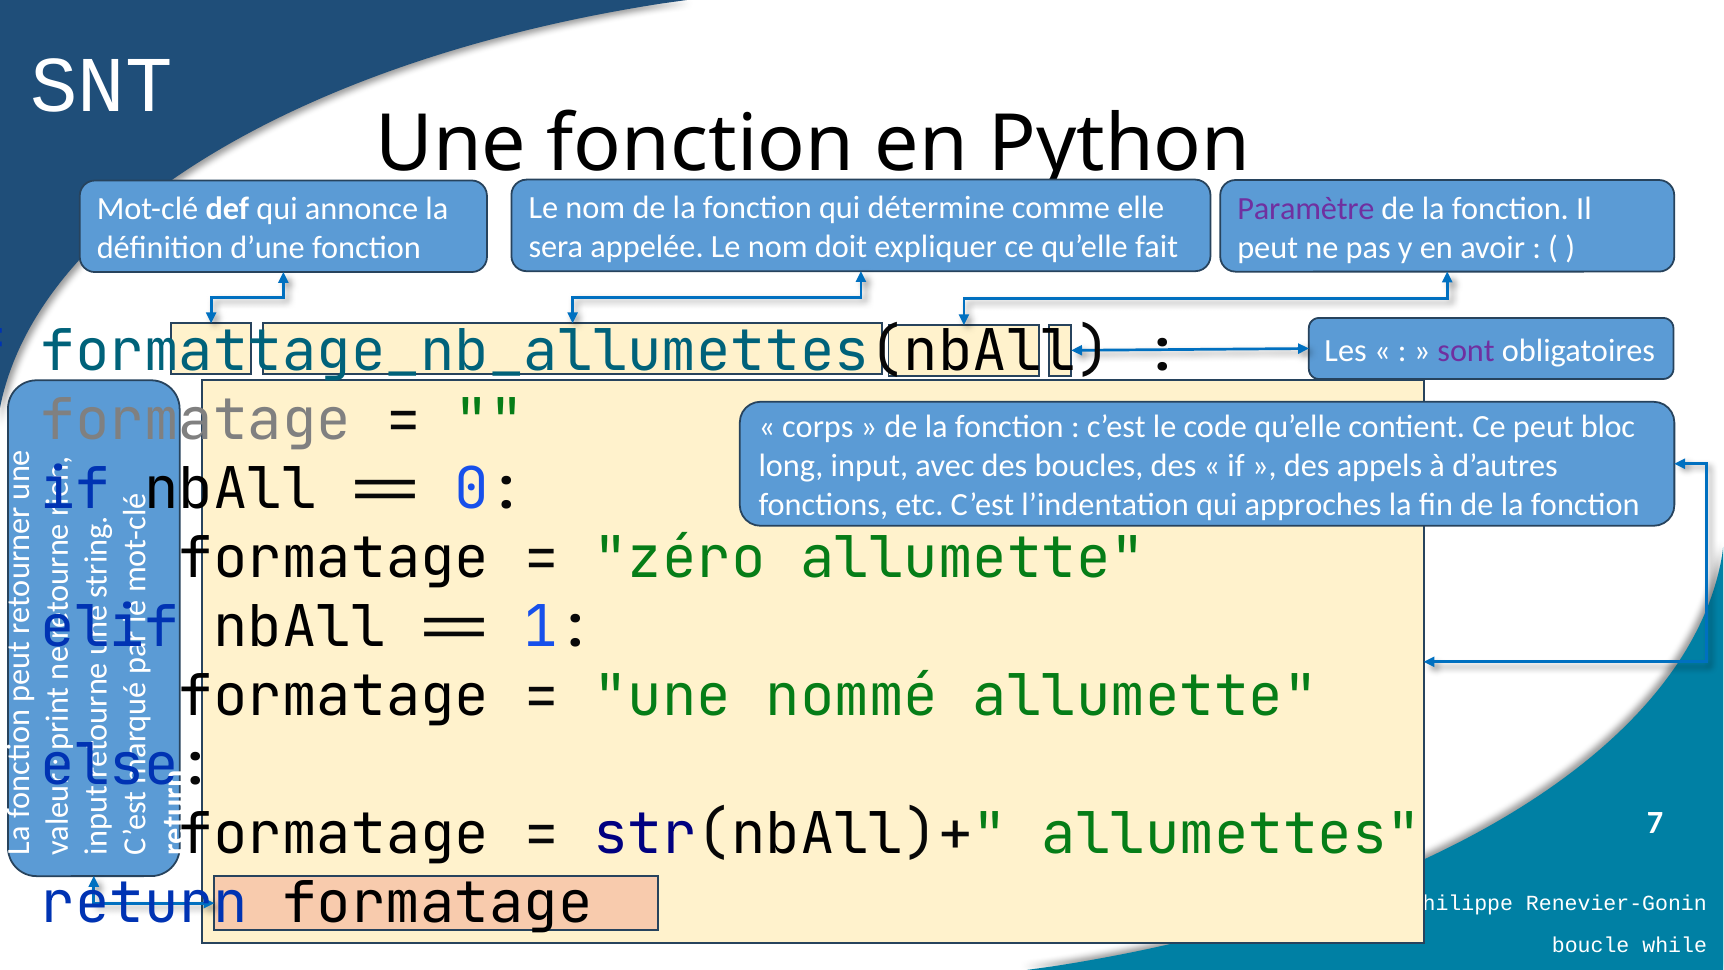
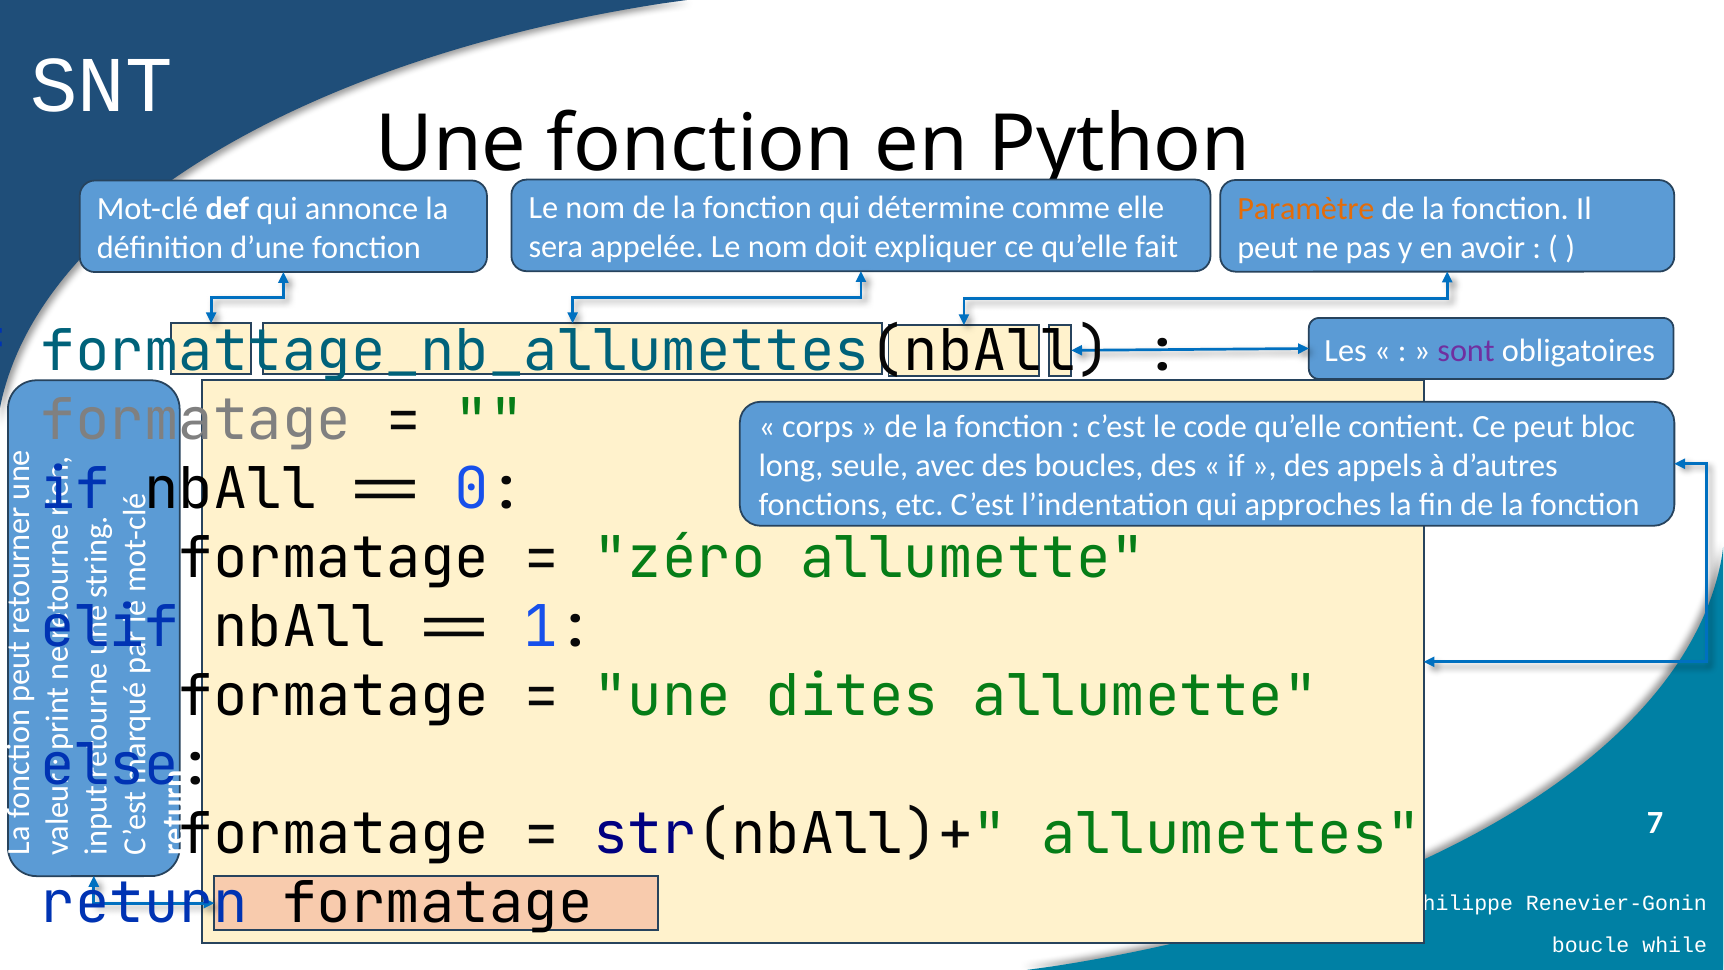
Paramètre colour: purple -> orange
input: input -> seule
nommé: nommé -> dites
